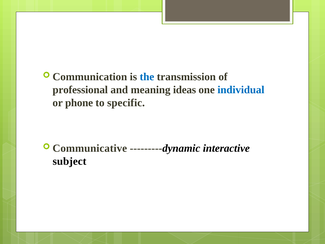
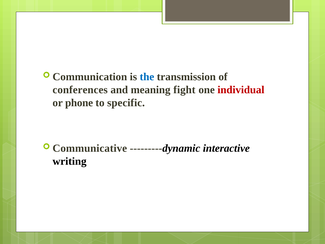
professional: professional -> conferences
ideas: ideas -> fight
individual colour: blue -> red
subject: subject -> writing
